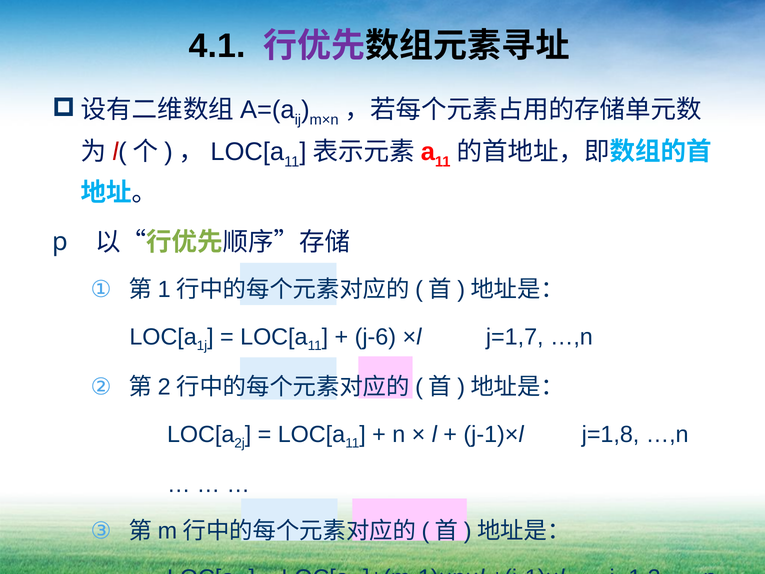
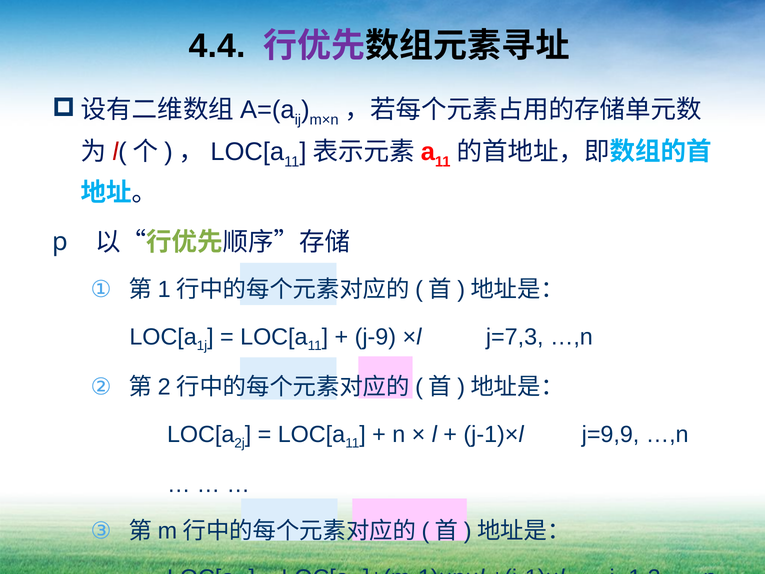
4.1: 4.1 -> 4.4
j-6: j-6 -> j-9
j=1,7: j=1,7 -> j=7,3
j=1,8: j=1,8 -> j=9,9
